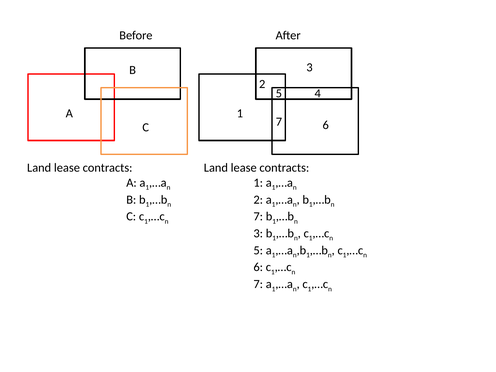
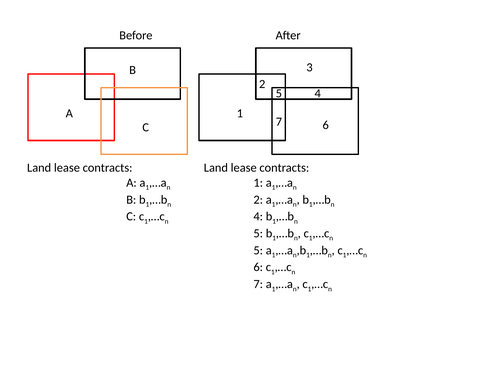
7 at (258, 216): 7 -> 4
3 at (258, 233): 3 -> 5
